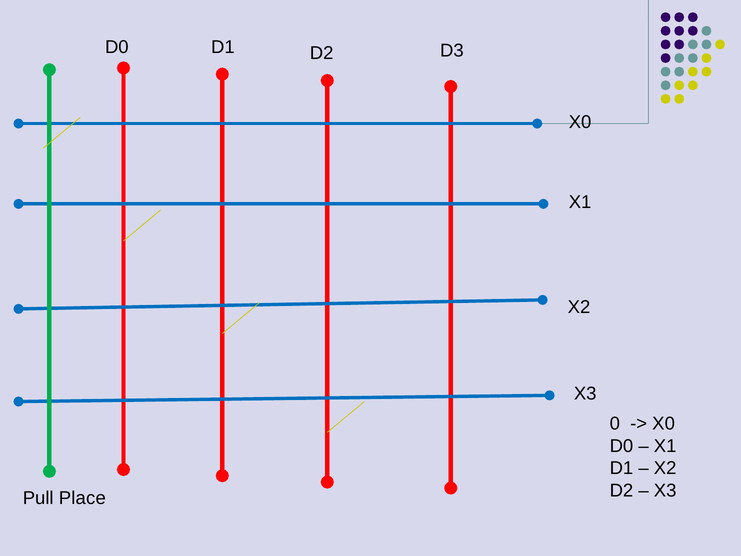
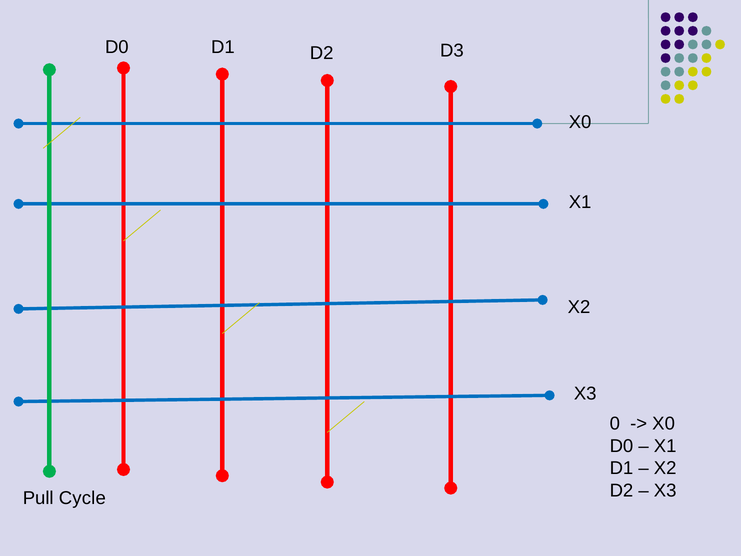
Place: Place -> Cycle
